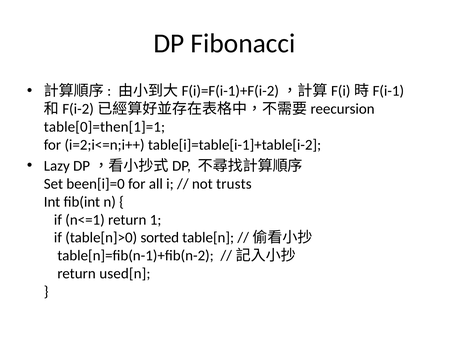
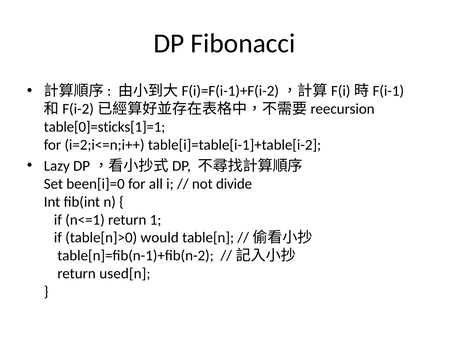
table[0]=then[1]=1: table[0]=then[1]=1 -> table[0]=sticks[1]=1
trusts: trusts -> divide
sorted: sorted -> would
